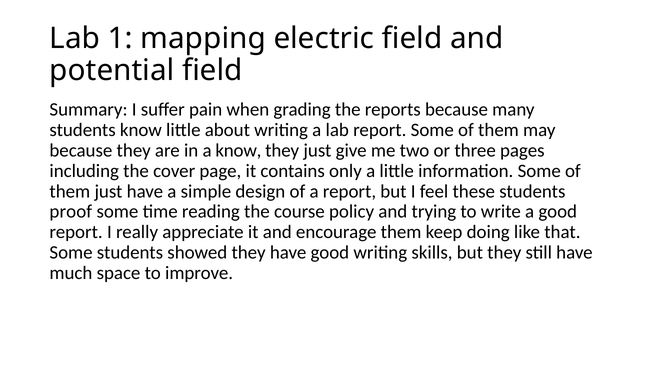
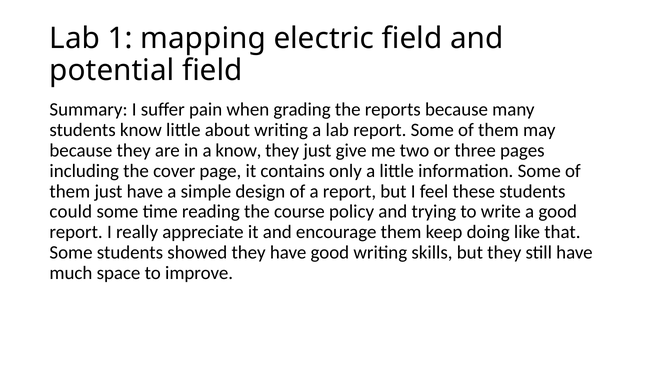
proof: proof -> could
